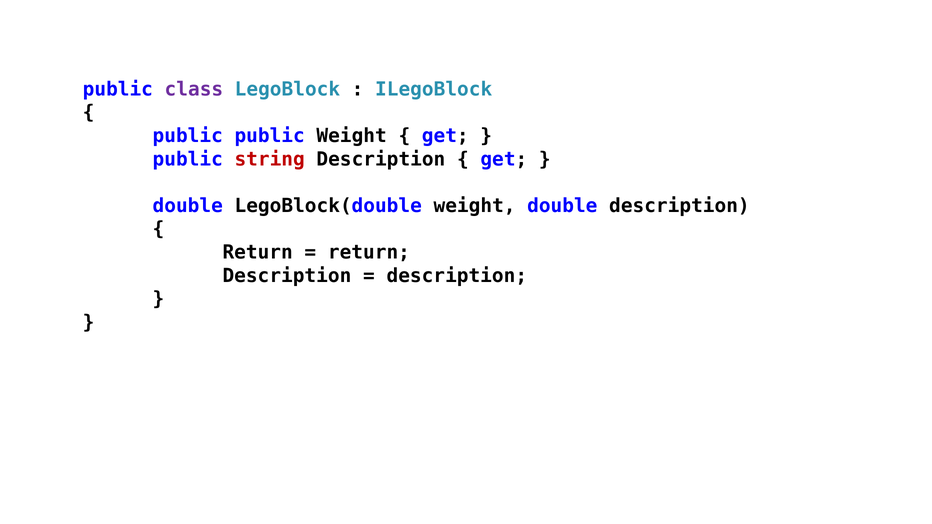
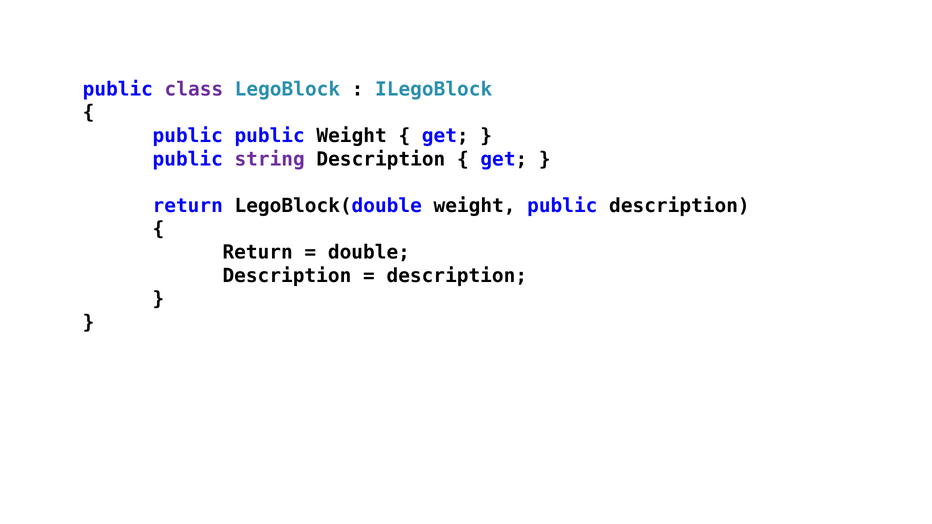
string colour: red -> purple
double at (188, 206): double -> return
weight double: double -> public
return at (369, 252): return -> double
